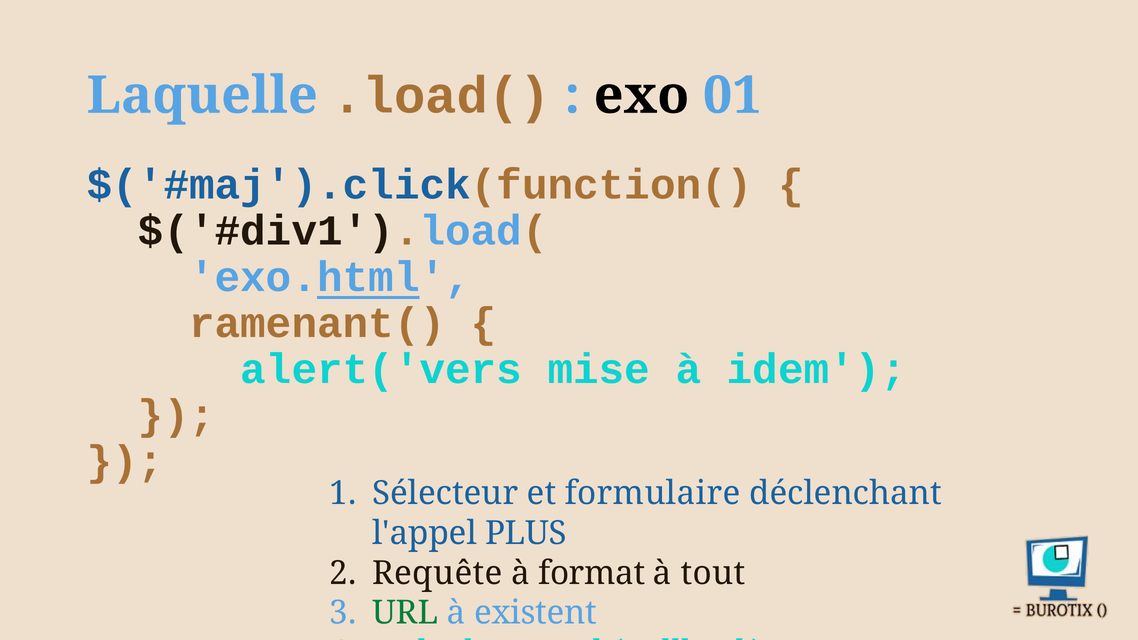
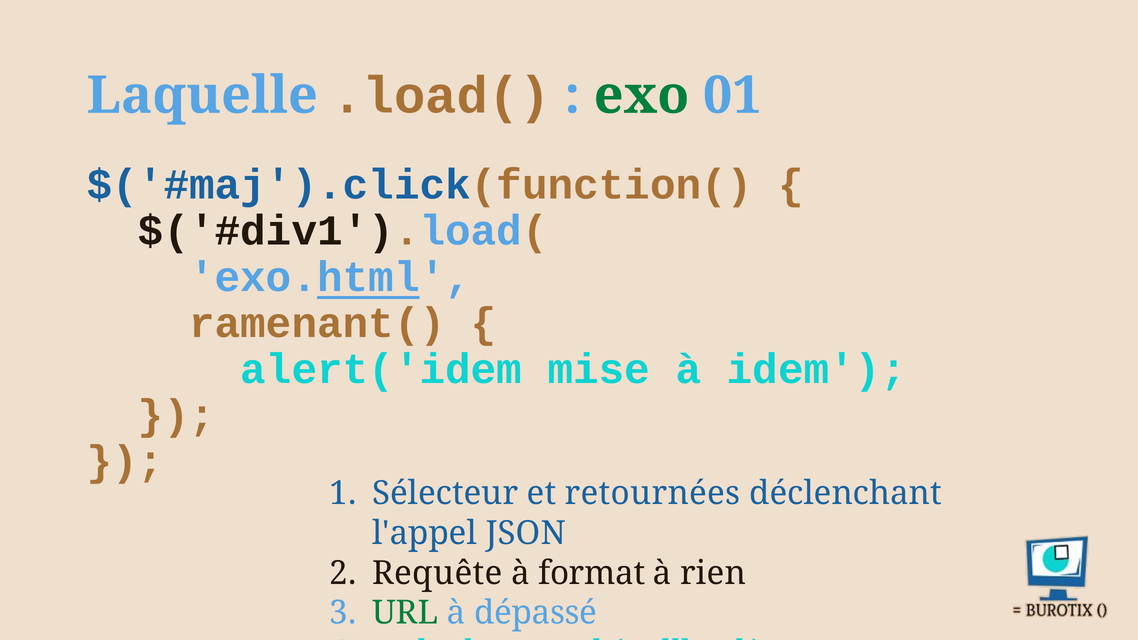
exo colour: black -> green
alert('vers: alert('vers -> alert('idem
formulaire: formulaire -> retournées
PLUS: PLUS -> JSON
tout: tout -> rien
existent: existent -> dépassé
